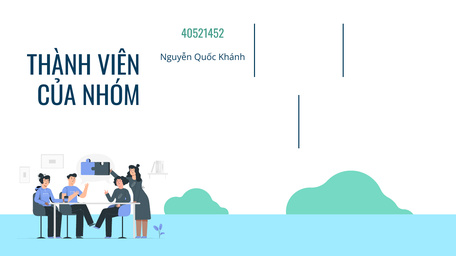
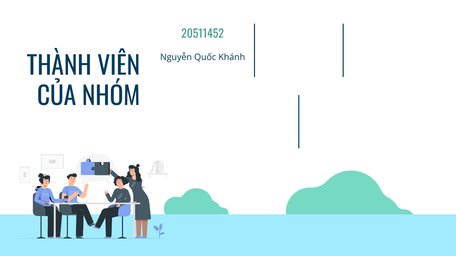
40521452: 40521452 -> 20511452
